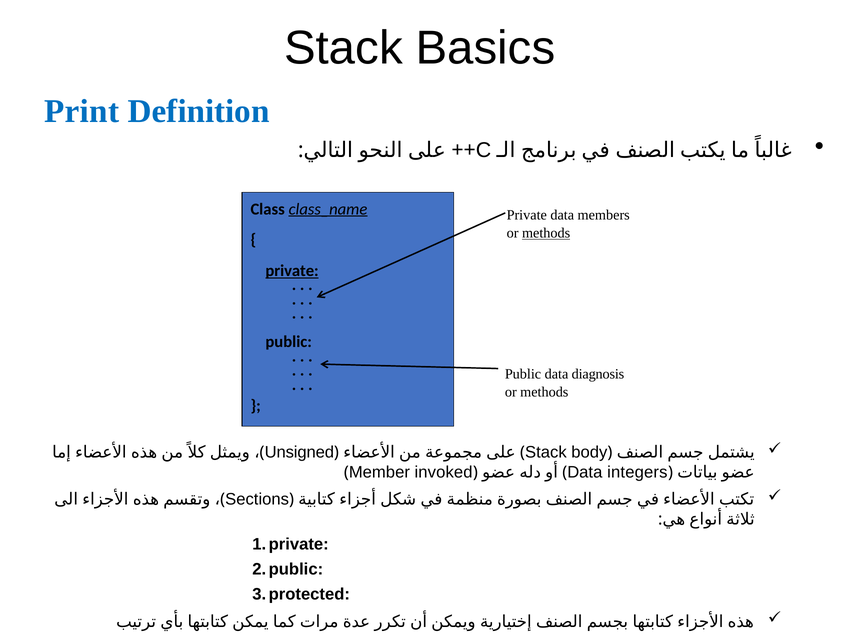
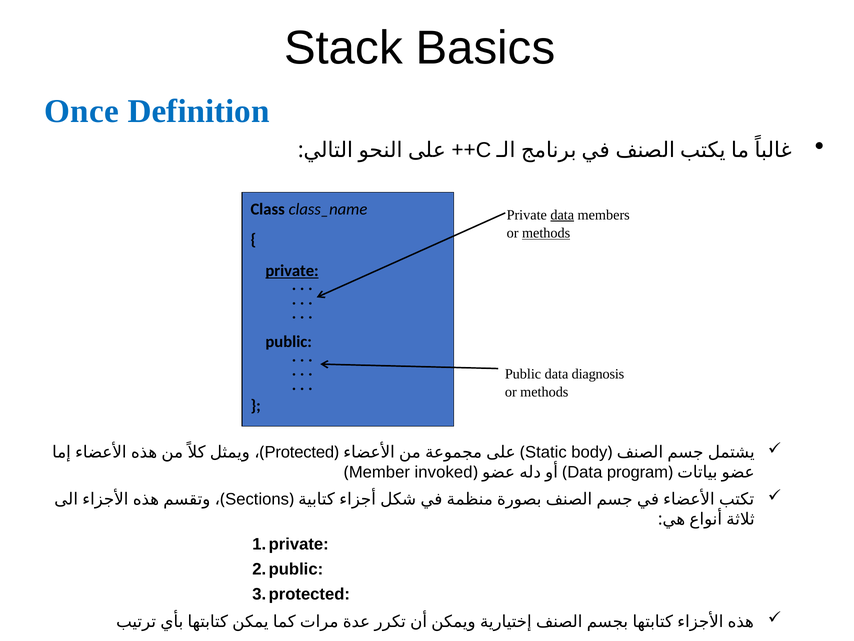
Print: Print -> Once
class_name underline: present -> none
data at (562, 215) underline: none -> present
Unsigned: Unsigned -> Protected
Stack at (546, 452): Stack -> Static
integers: integers -> program
